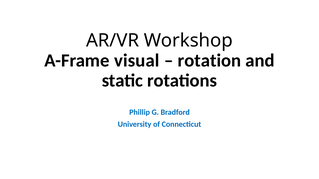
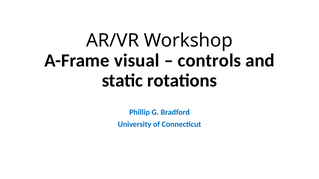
rotation: rotation -> controls
